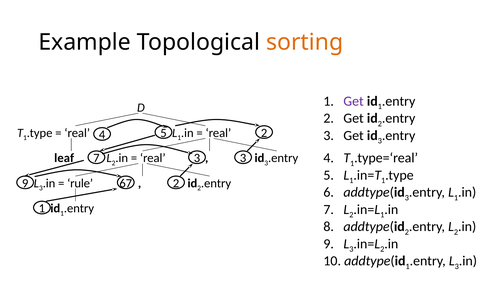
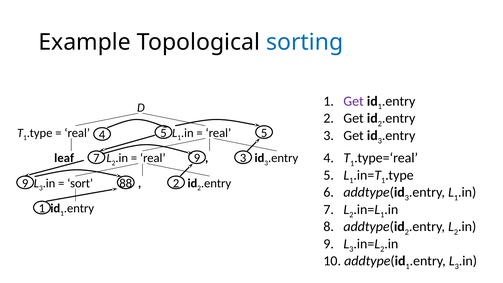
sorting colour: orange -> blue
5 2: 2 -> 5
7 3: 3 -> 9
rule: rule -> sort
67: 67 -> 88
